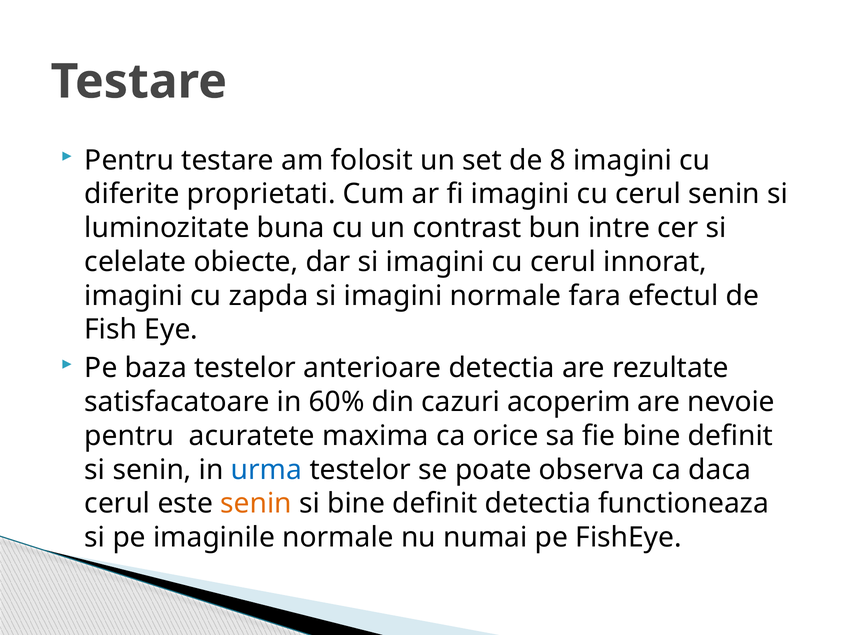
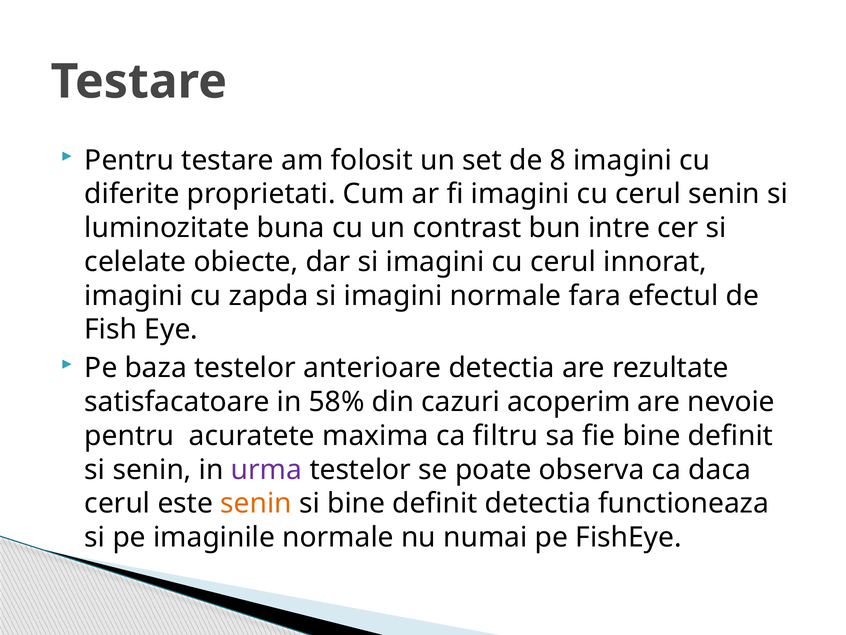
60%: 60% -> 58%
orice: orice -> filtru
urma colour: blue -> purple
